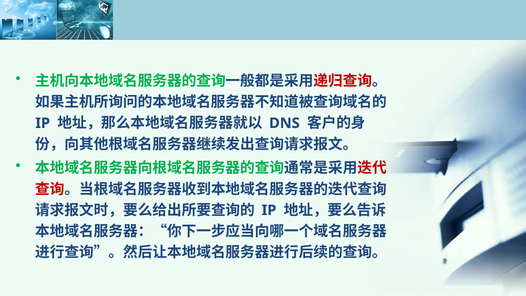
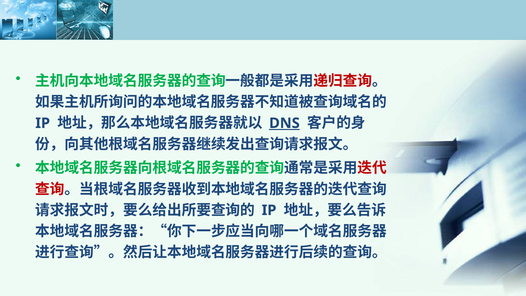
DNS underline: none -> present
